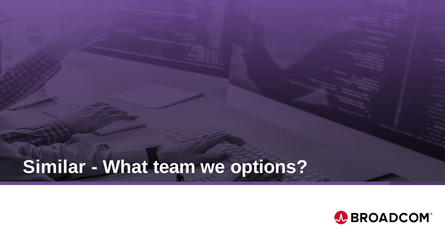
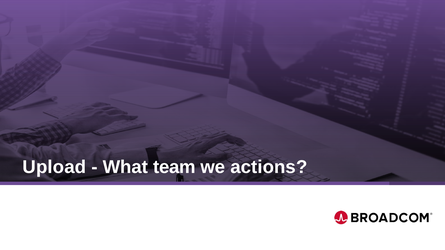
Similar: Similar -> Upload
options: options -> actions
